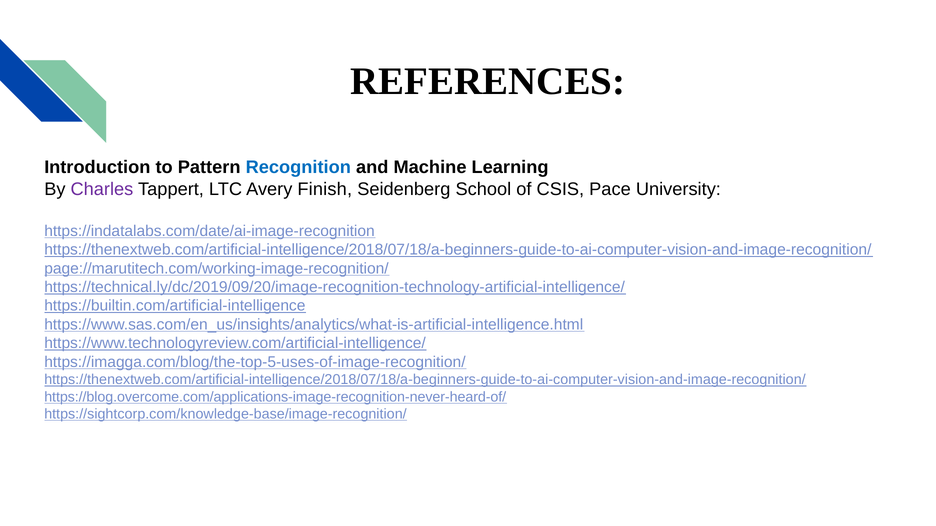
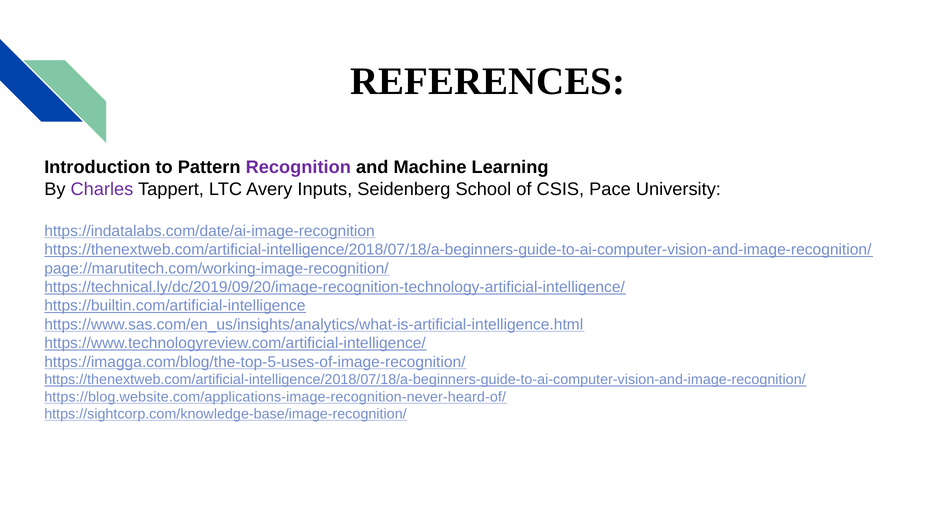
Recognition colour: blue -> purple
Finish: Finish -> Inputs
https://blog.overcome.com/applications-image-recognition-never-heard-of/: https://blog.overcome.com/applications-image-recognition-never-heard-of/ -> https://blog.website.com/applications-image-recognition-never-heard-of/
